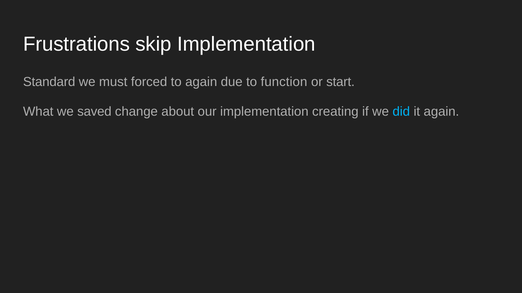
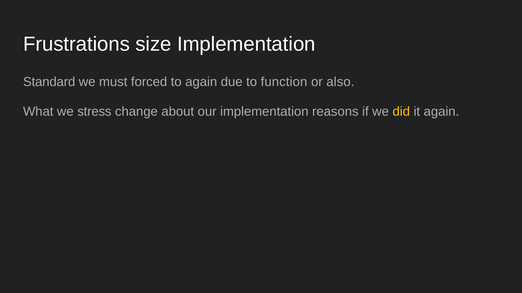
skip: skip -> size
start: start -> also
saved: saved -> stress
creating: creating -> reasons
did colour: light blue -> yellow
